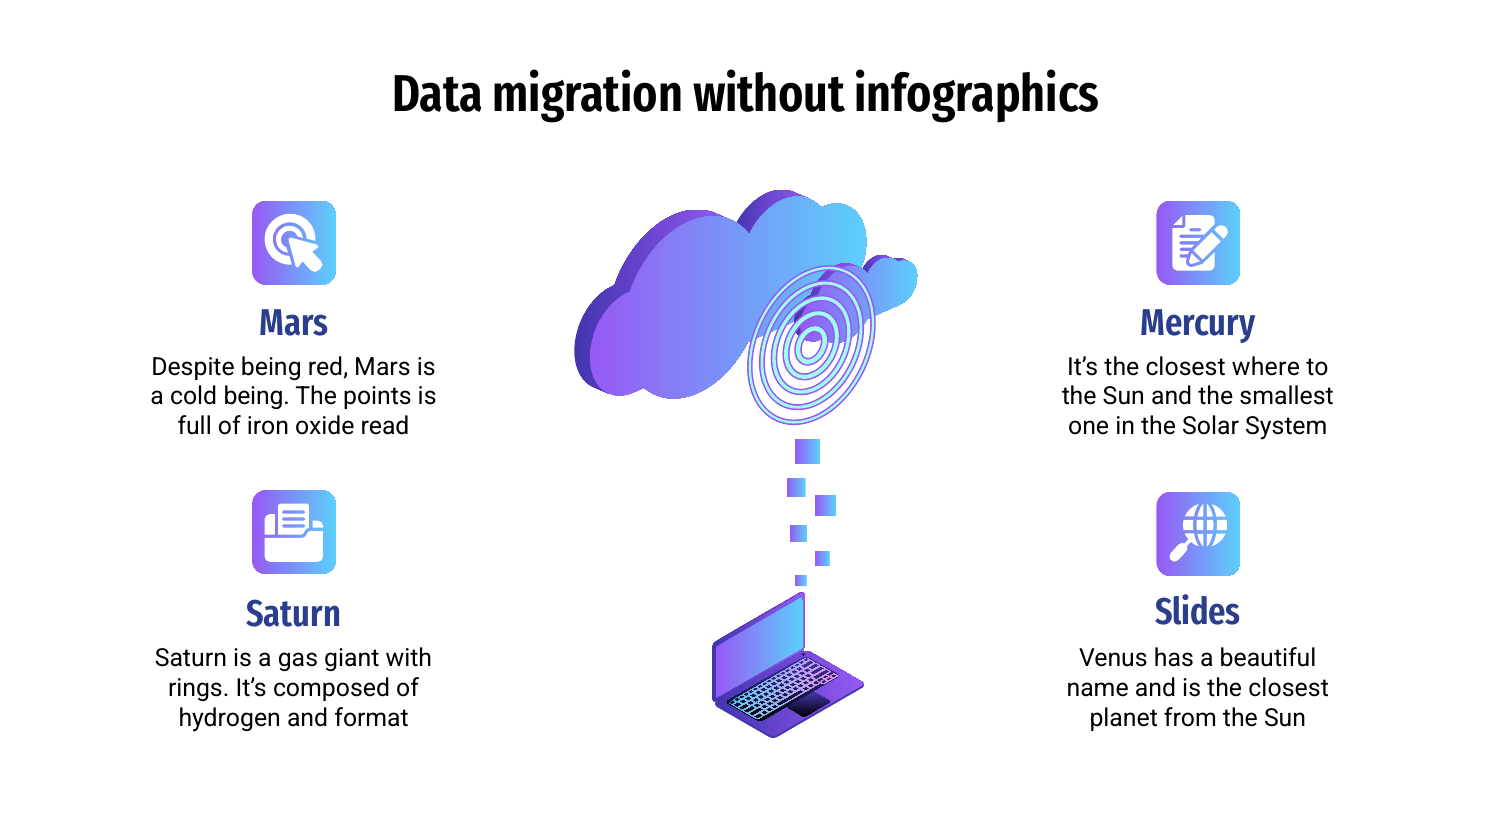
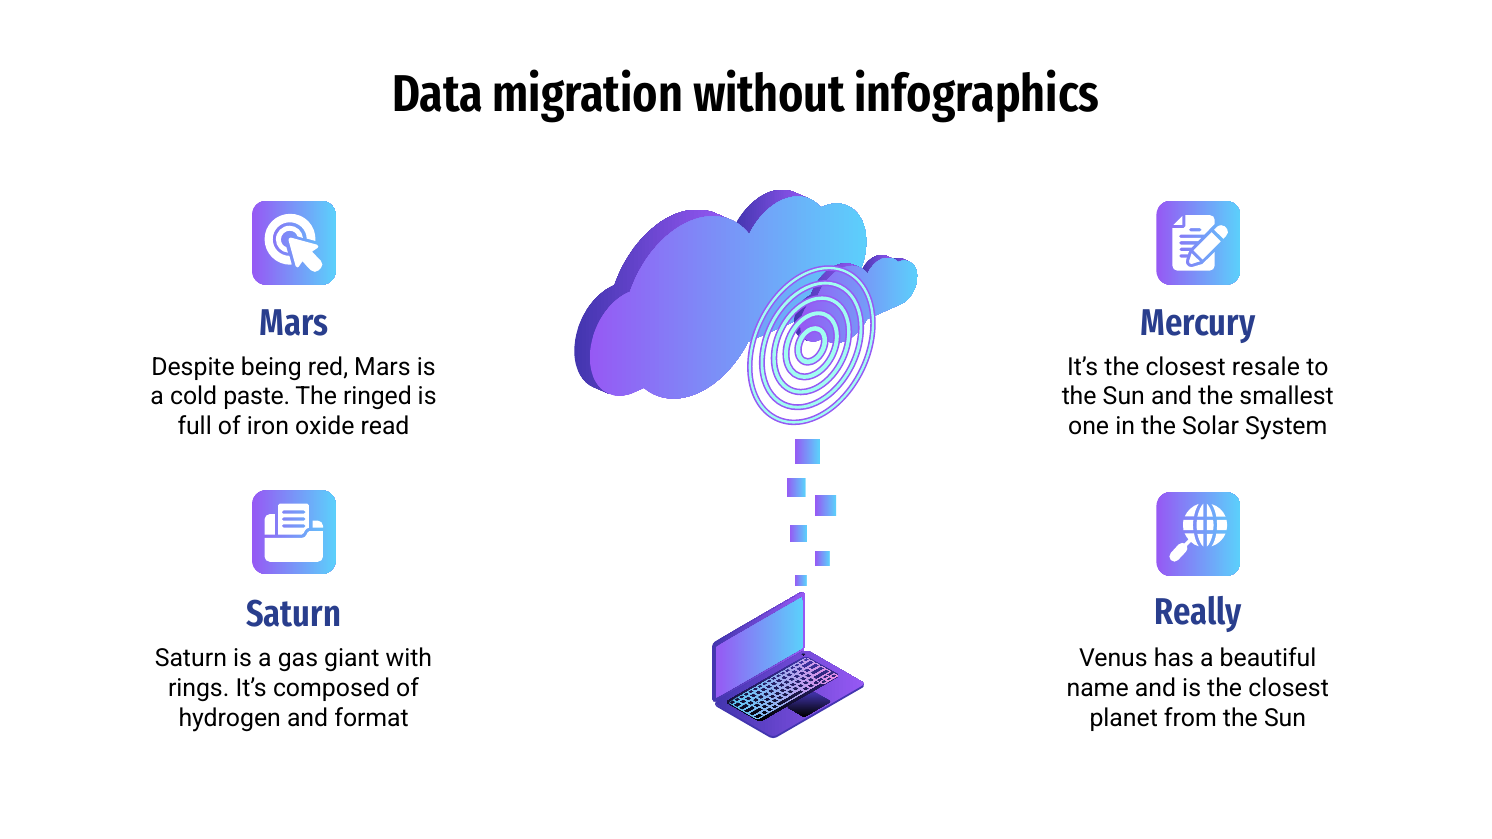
where: where -> resale
cold being: being -> paste
points: points -> ringed
Slides: Slides -> Really
